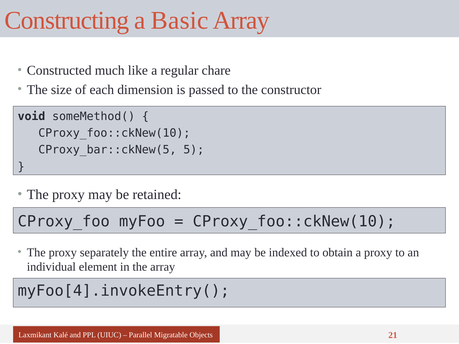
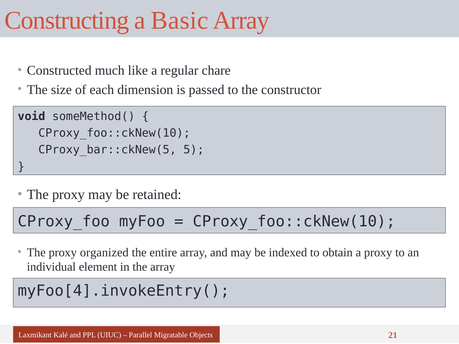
separately: separately -> organized
